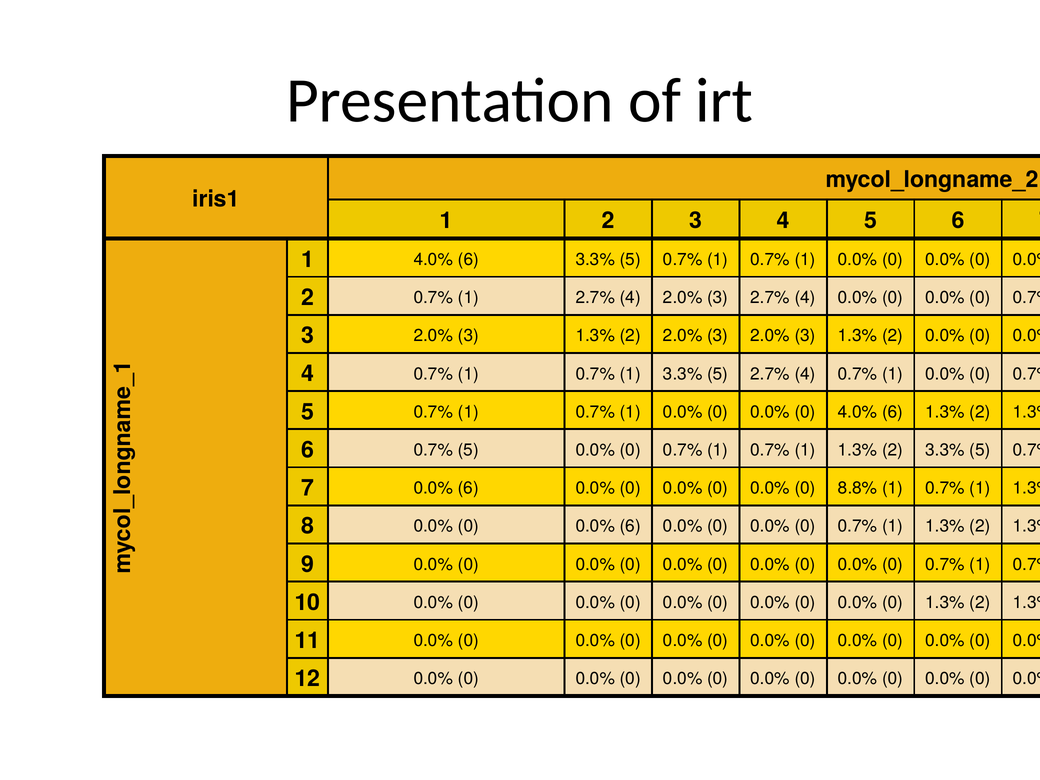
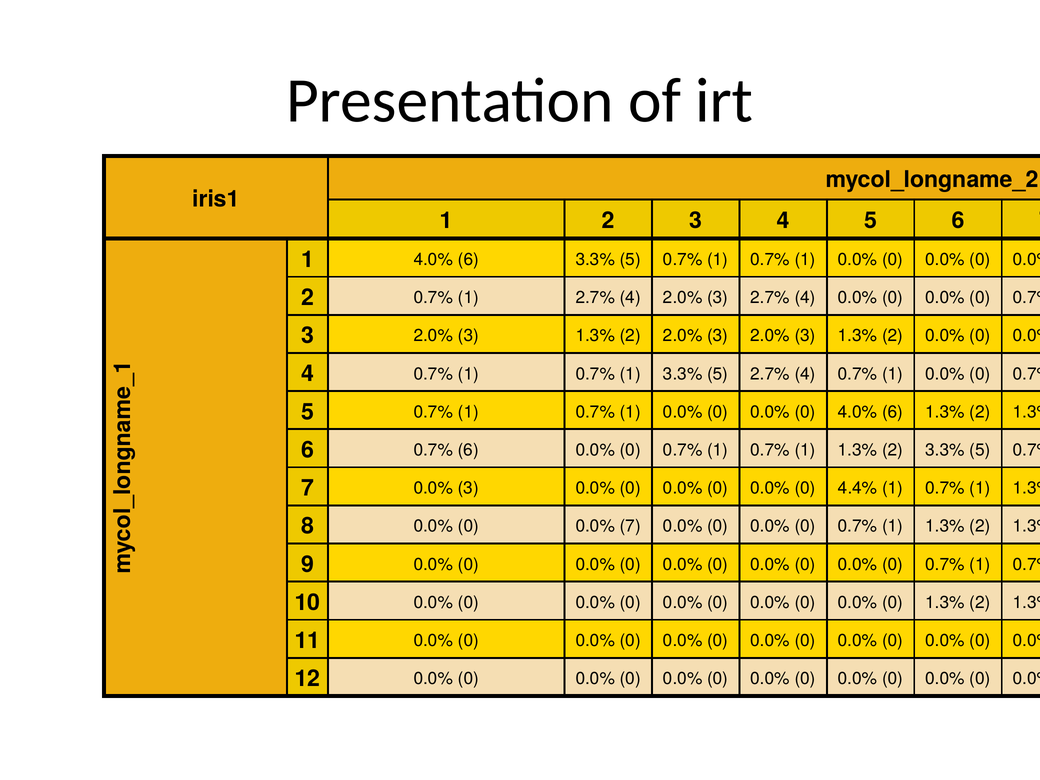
0.7% 5: 5 -> 6
7 0.0% 6: 6 -> 3
8.8%: 8.8% -> 4.4%
0 0.0% 6: 6 -> 7
